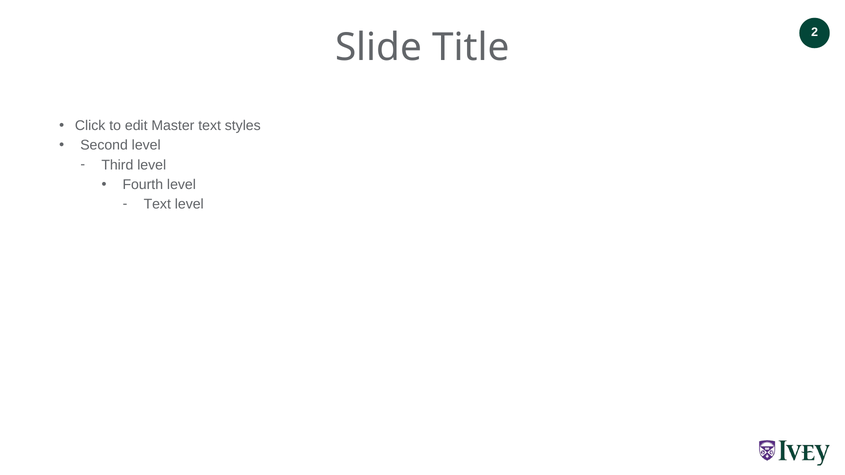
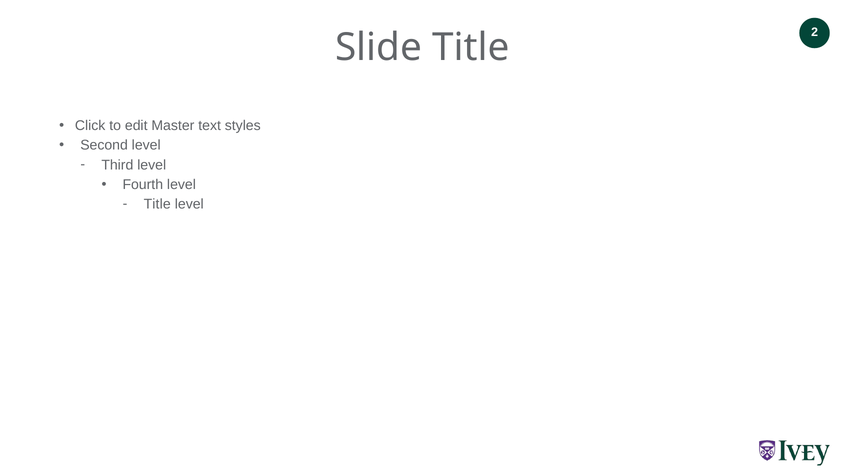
Text at (157, 204): Text -> Title
